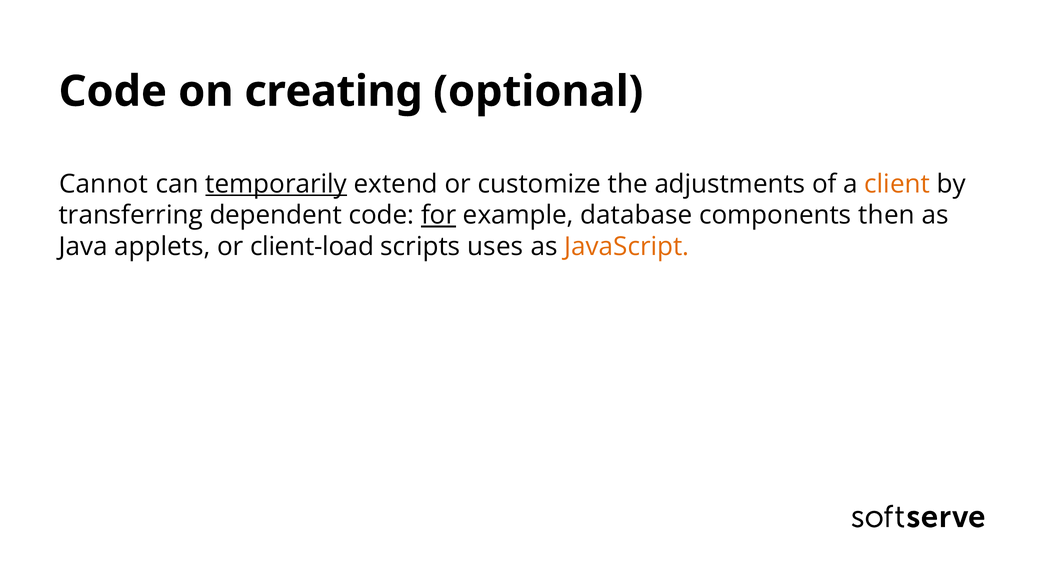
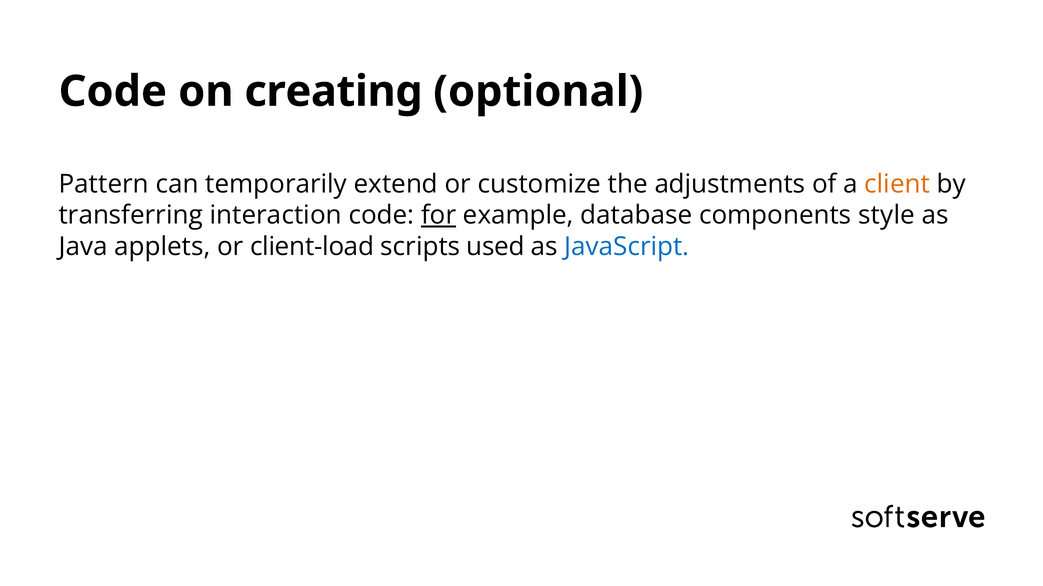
Cannot: Cannot -> Pattern
temporarily underline: present -> none
dependent: dependent -> interaction
then: then -> style
uses: uses -> used
JavaScript colour: orange -> blue
